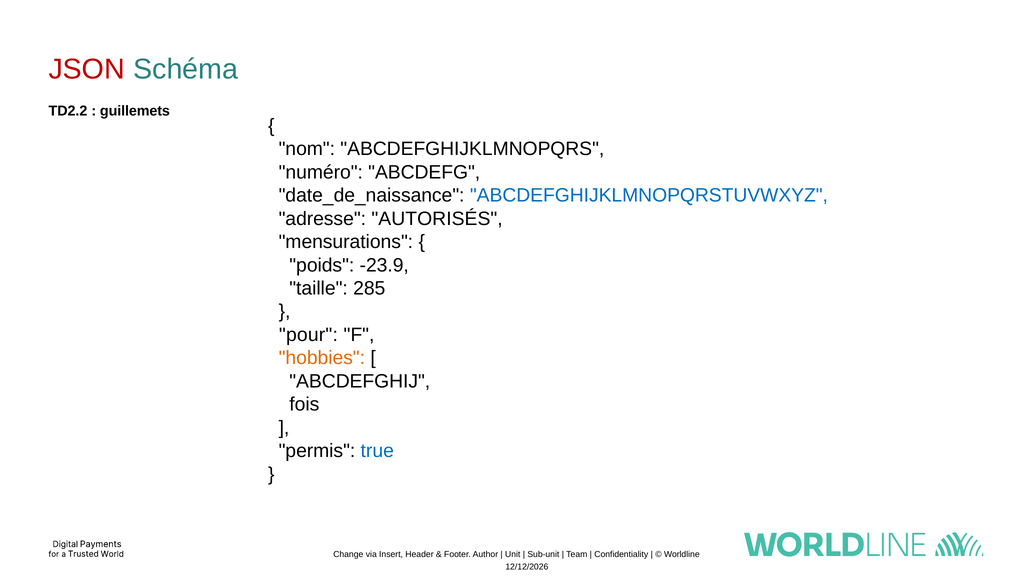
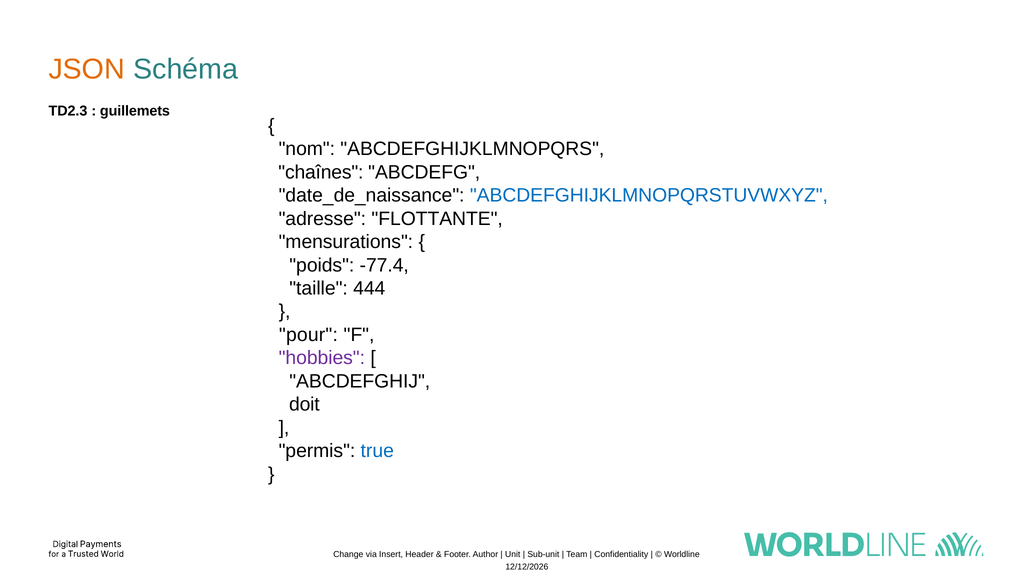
JSON colour: red -> orange
TD2.2: TD2.2 -> TD2.3
numéro: numéro -> chaînes
AUTORISÉS: AUTORISÉS -> FLOTTANTE
-23.9: -23.9 -> -77.4
285: 285 -> 444
hobbies colour: orange -> purple
fois: fois -> doit
